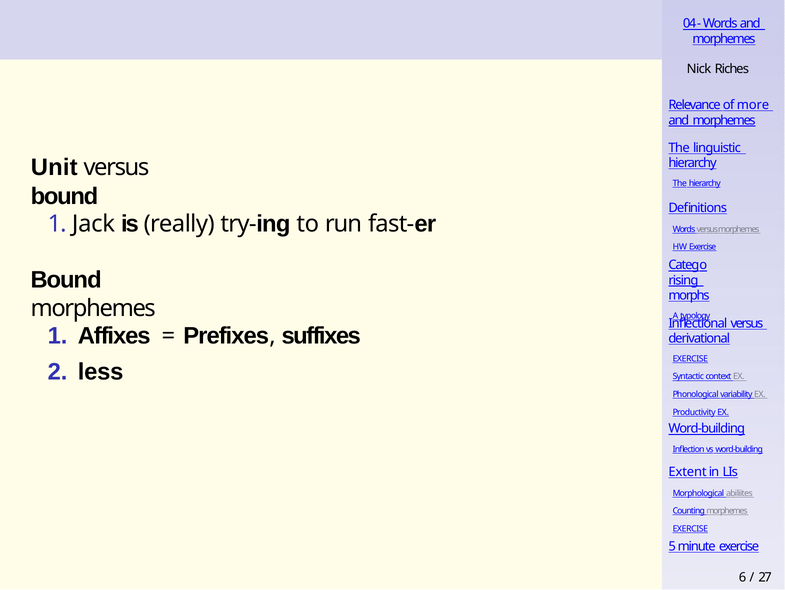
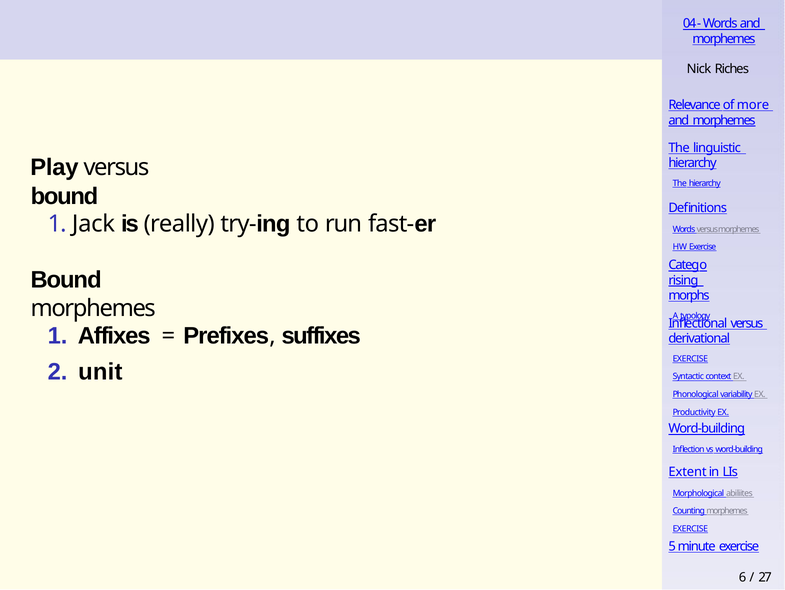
Unit: Unit -> Play
less: less -> unit
